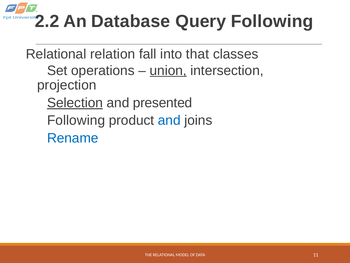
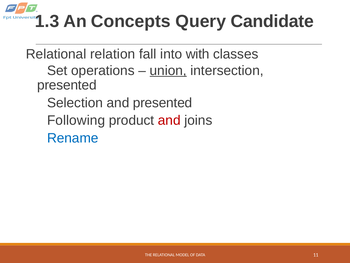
2.2: 2.2 -> 1.3
Database: Database -> Concepts
Query Following: Following -> Candidate
that: that -> with
projection at (67, 85): projection -> presented
Selection underline: present -> none
and at (169, 120) colour: blue -> red
